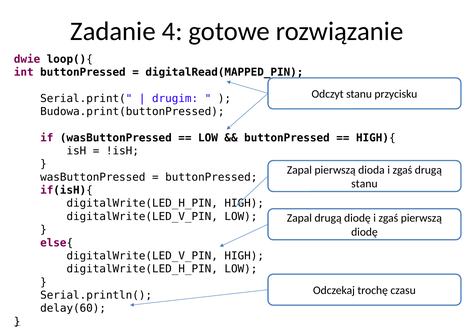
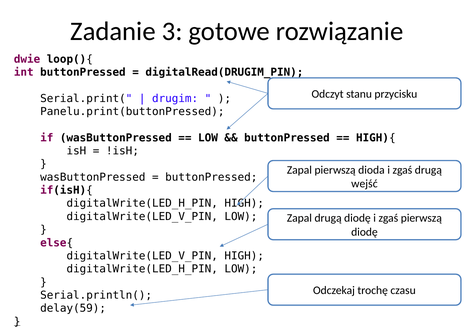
4: 4 -> 3
digitalRead(MAPPED_PIN: digitalRead(MAPPED_PIN -> digitalRead(DRUGIM_PIN
Budowa.print(buttonPressed: Budowa.print(buttonPressed -> Panelu.print(buttonPressed
stanu at (364, 184): stanu -> wejść
delay(60: delay(60 -> delay(59
